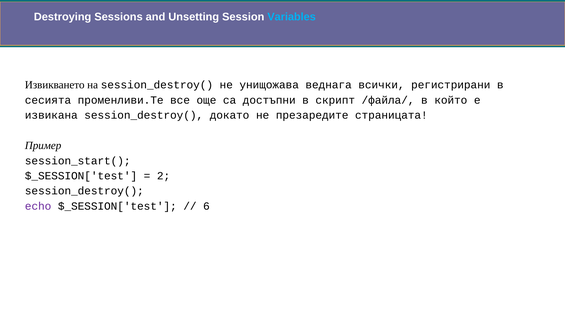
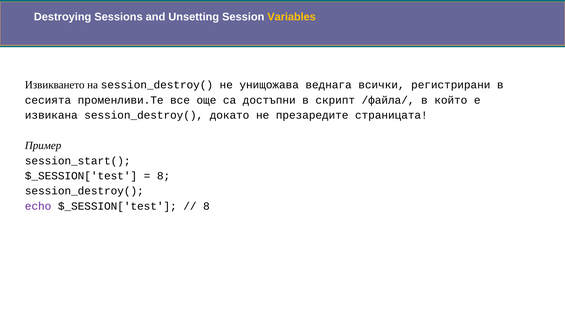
Variables colour: light blue -> yellow
2 at (164, 176): 2 -> 8
6 at (206, 206): 6 -> 8
